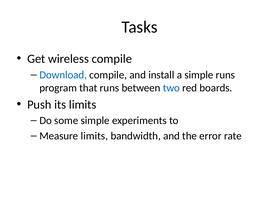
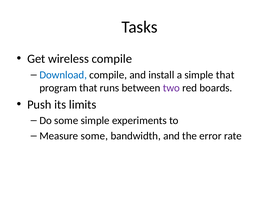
simple runs: runs -> that
two colour: blue -> purple
Measure limits: limits -> some
